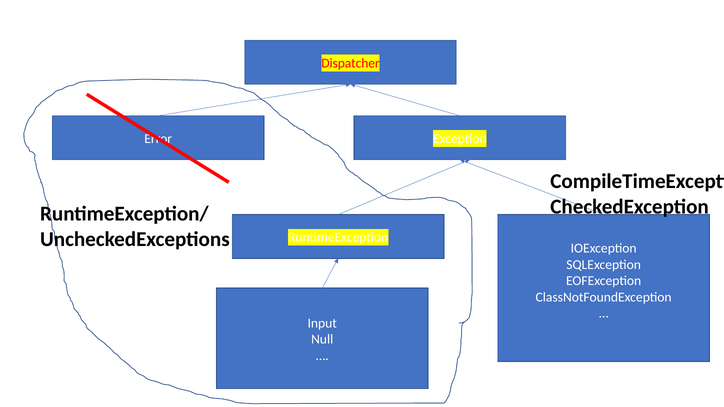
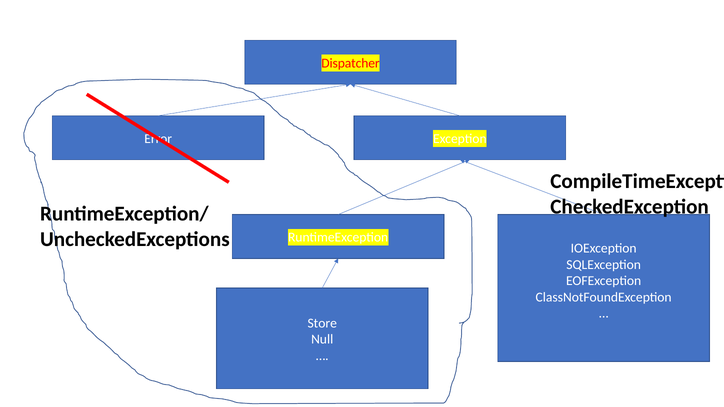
Input: Input -> Store
